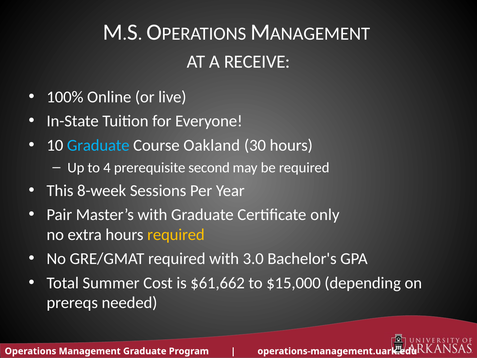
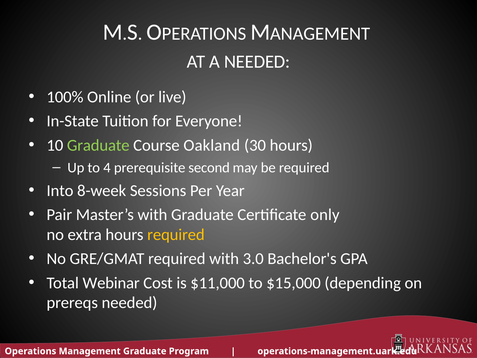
A RECEIVE: RECEIVE -> NEEDED
Graduate at (98, 145) colour: light blue -> light green
This: This -> Into
Summer: Summer -> Webinar
$61,662: $61,662 -> $11,000
